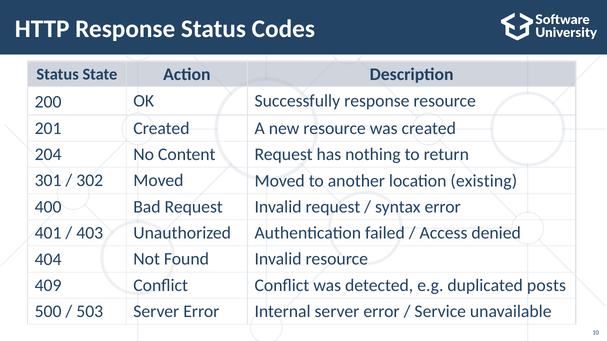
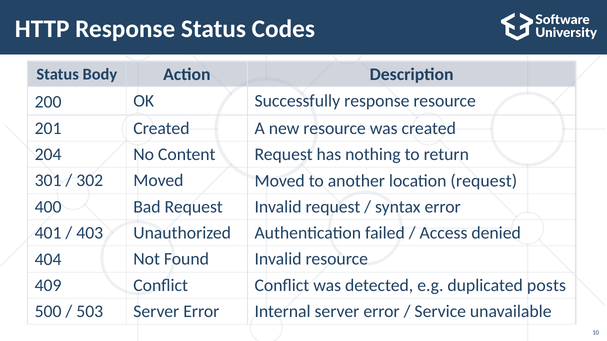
State: State -> Body
location existing: existing -> request
